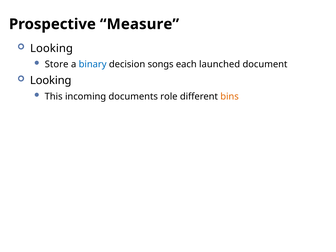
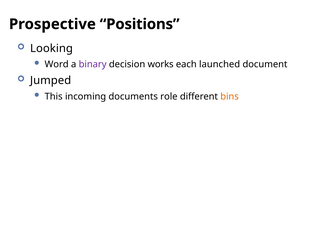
Measure: Measure -> Positions
Store: Store -> Word
binary colour: blue -> purple
songs: songs -> works
Looking at (51, 81): Looking -> Jumped
